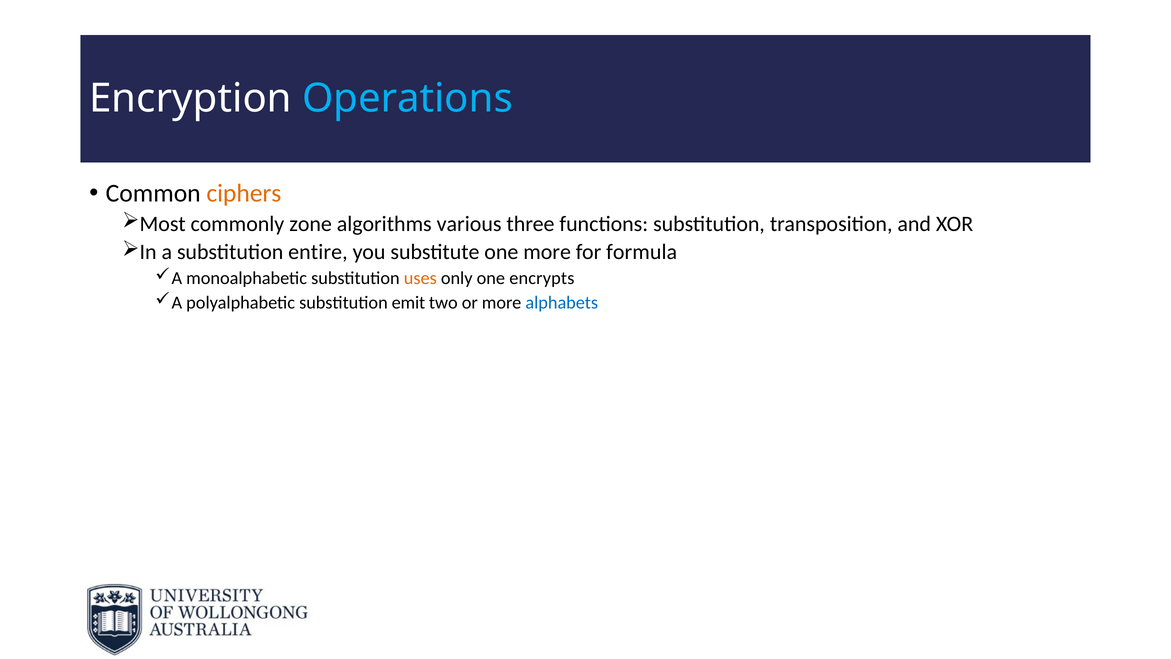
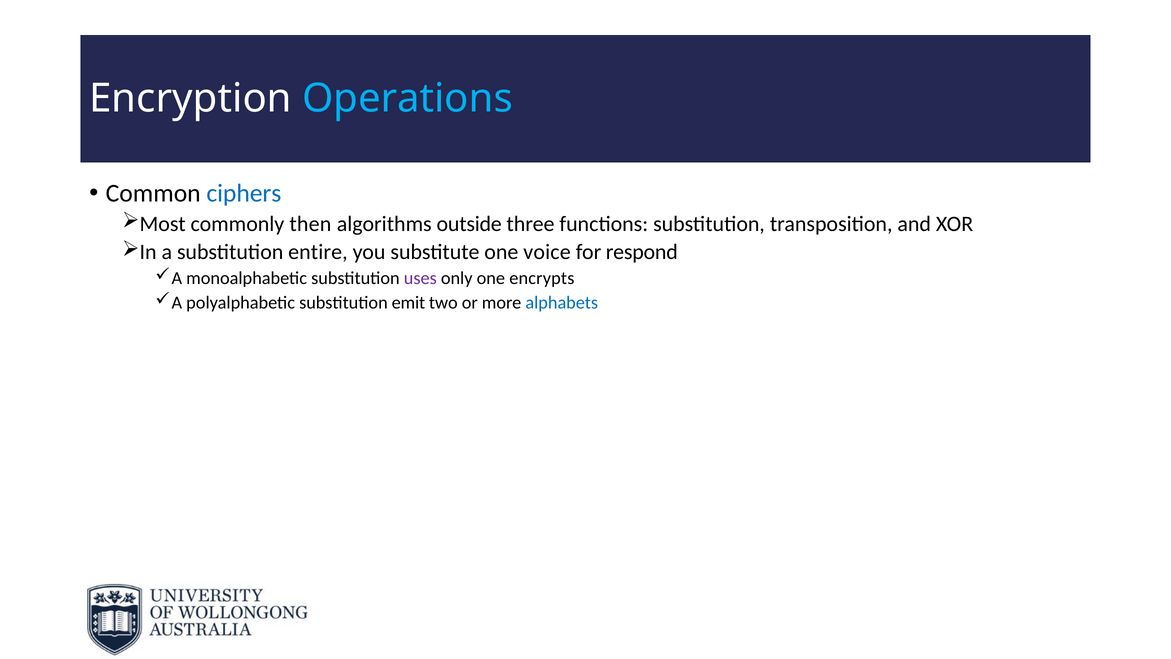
ciphers colour: orange -> blue
zone: zone -> then
various: various -> outside
one more: more -> voice
formula: formula -> respond
uses colour: orange -> purple
